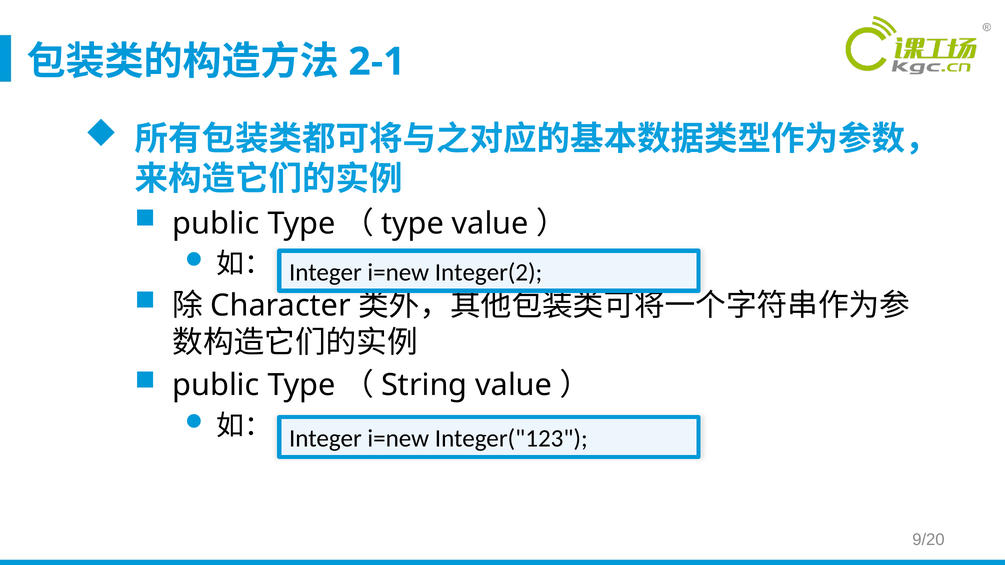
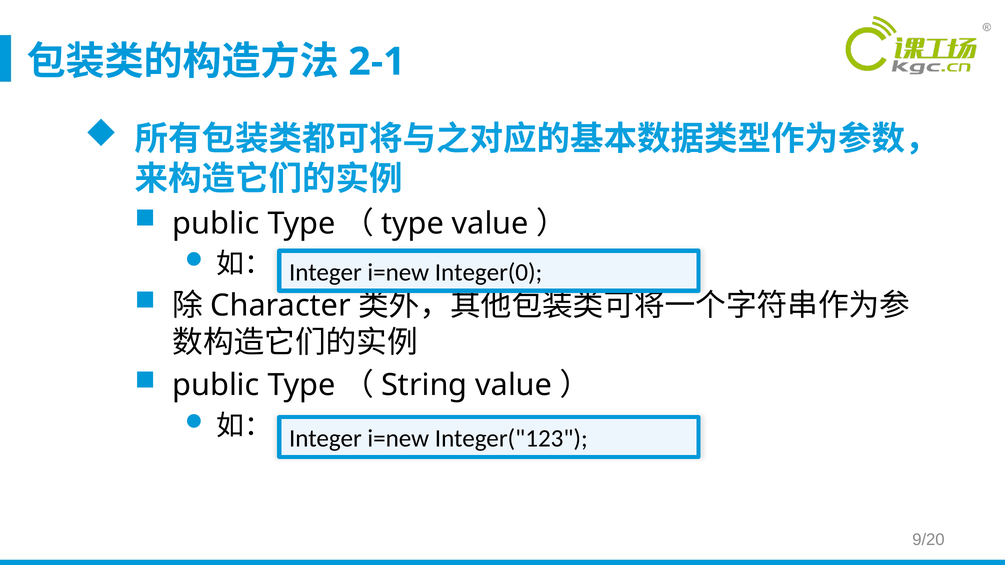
Integer(2: Integer(2 -> Integer(0
